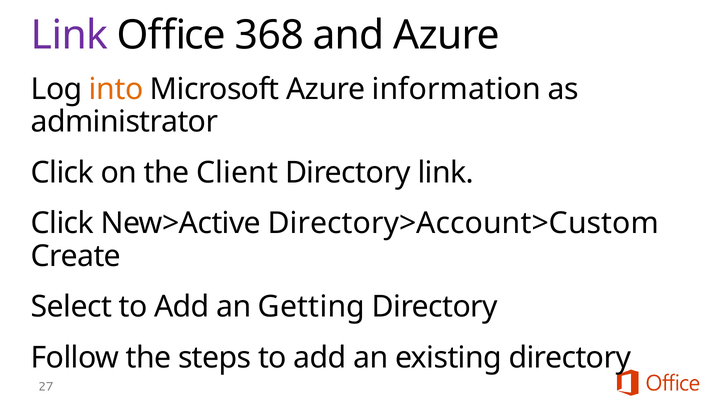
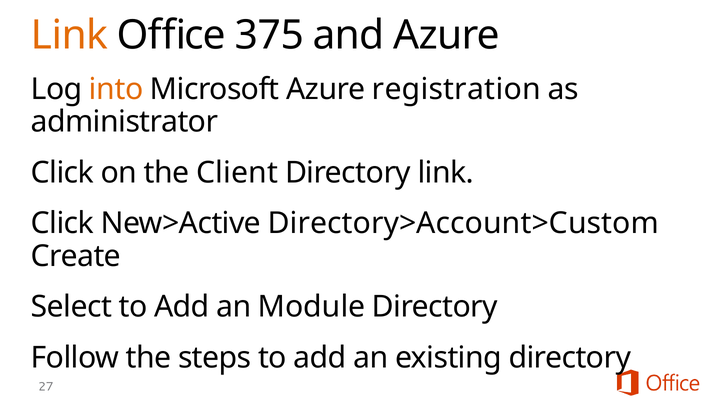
Link at (69, 35) colour: purple -> orange
368: 368 -> 375
information: information -> registration
Getting: Getting -> Module
